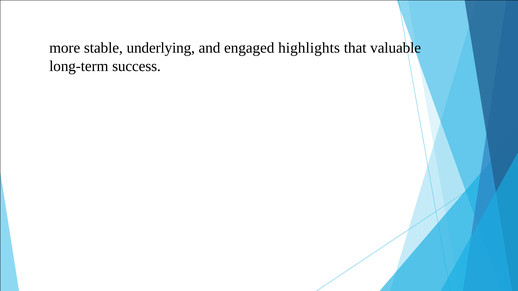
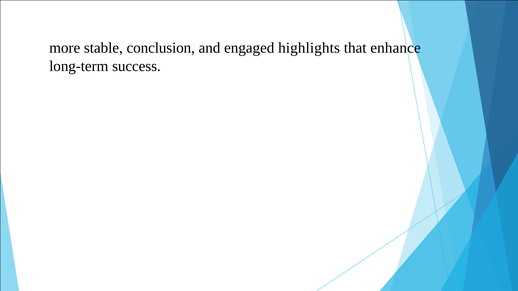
underlying: underlying -> conclusion
valuable: valuable -> enhance
